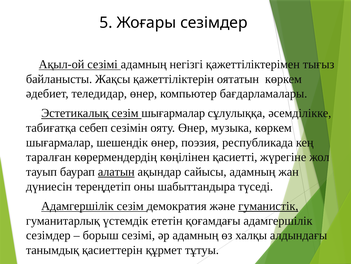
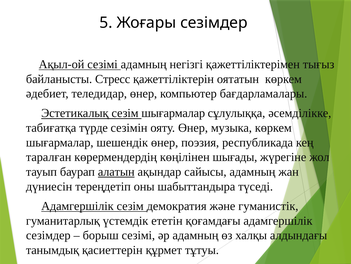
Жақсы: Жақсы -> Стресс
себеп: себеп -> түрде
қасиеттi: қасиеттi -> шығады
гуманистiк underline: present -> none
